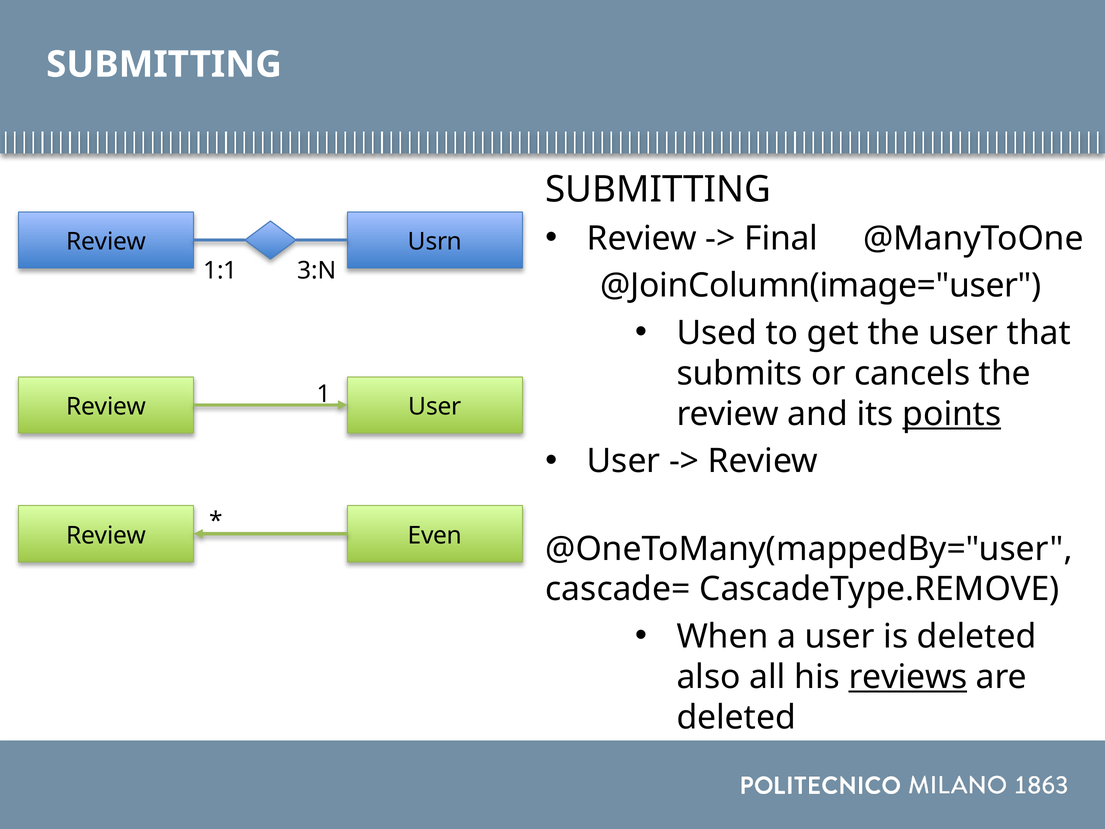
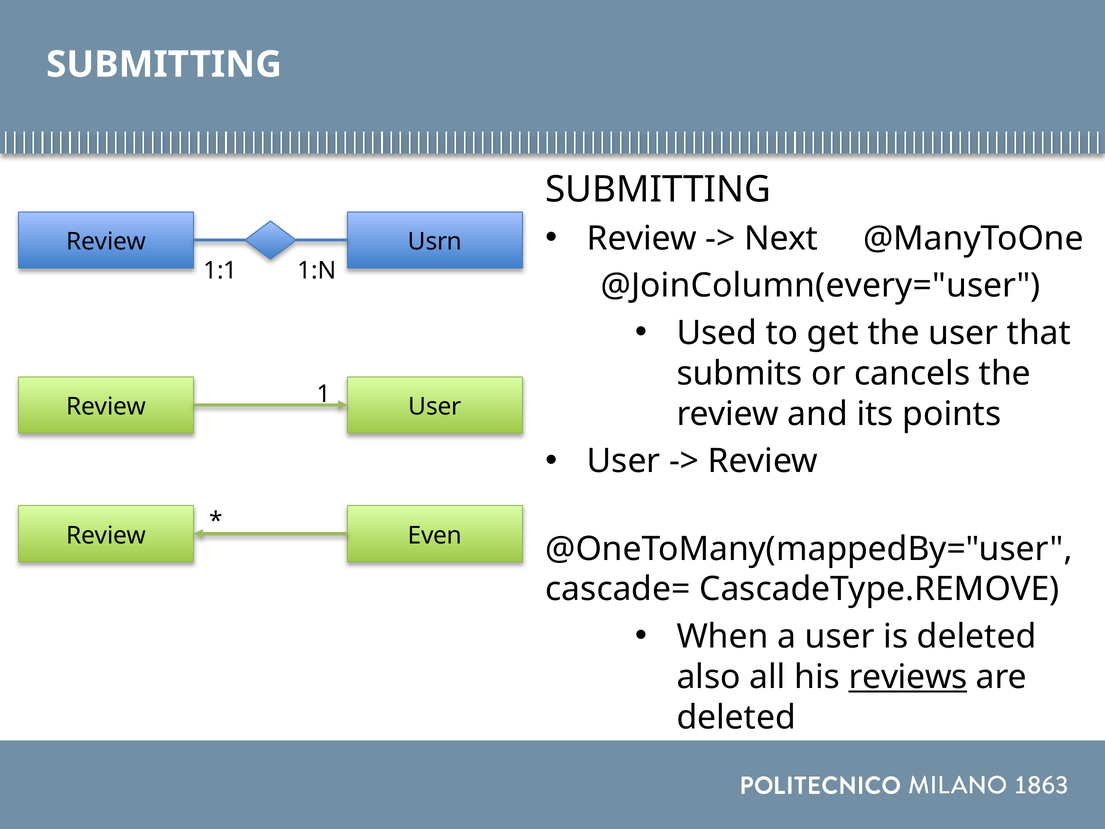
Final: Final -> Next
3:N: 3:N -> 1:N
@JoinColumn(image="user: @JoinColumn(image="user -> @JoinColumn(every="user
points underline: present -> none
